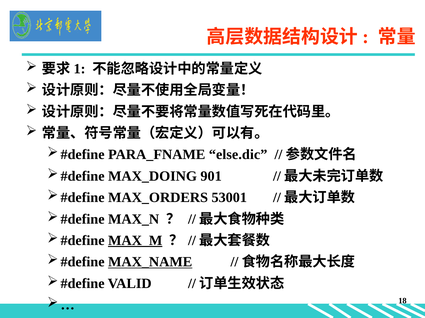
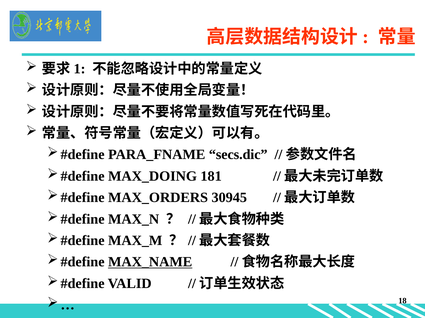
else.dic: else.dic -> secs.dic
901: 901 -> 181
53001: 53001 -> 30945
MAX_M underline: present -> none
